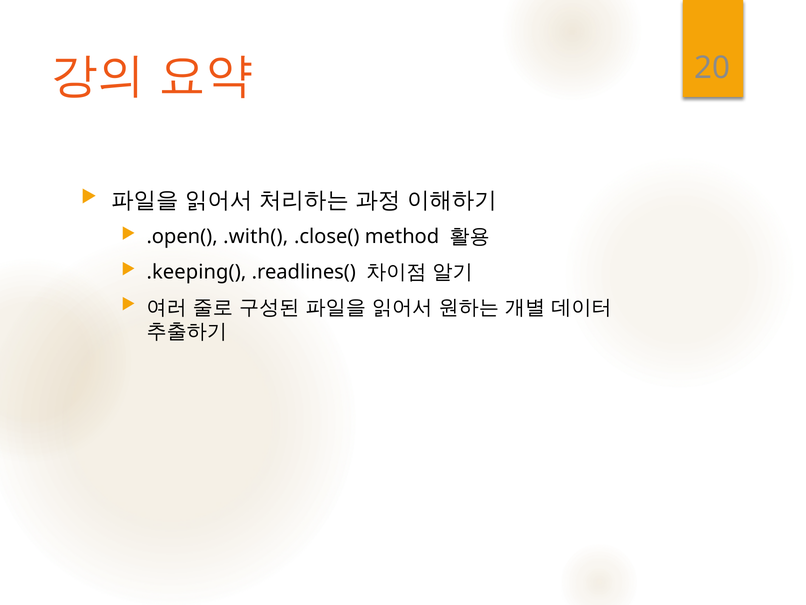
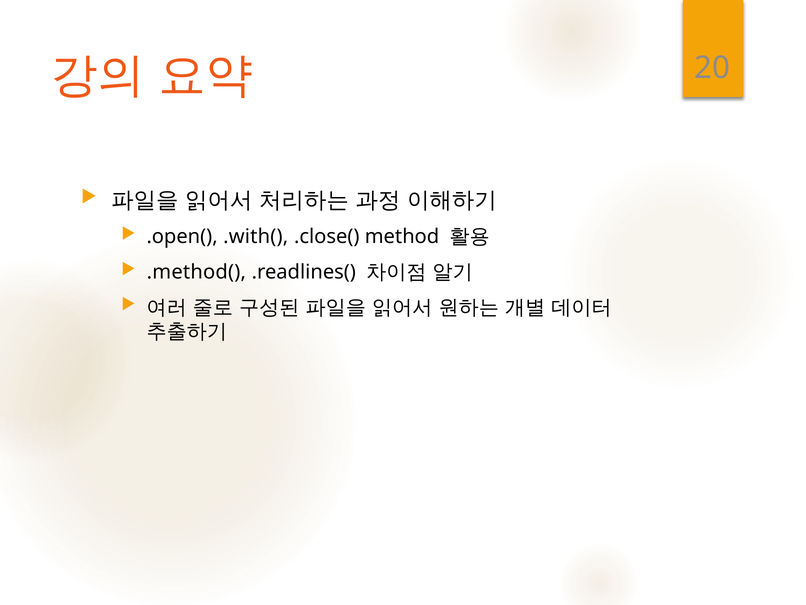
.keeping(: .keeping( -> .method(
